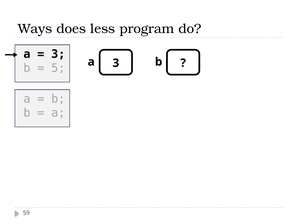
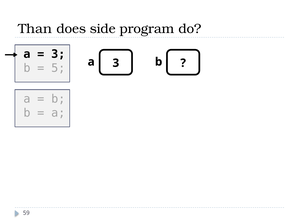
Ways: Ways -> Than
less: less -> side
